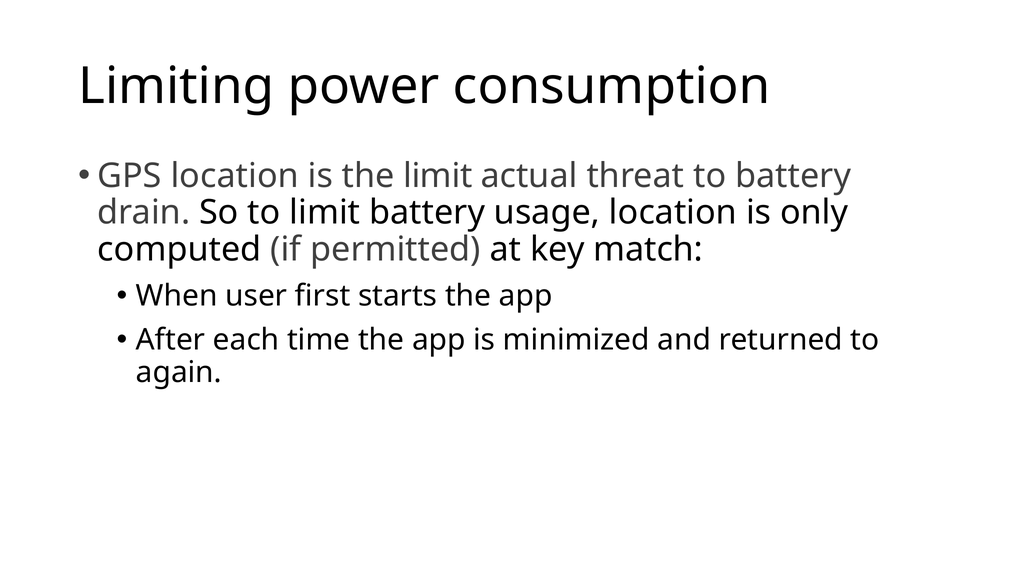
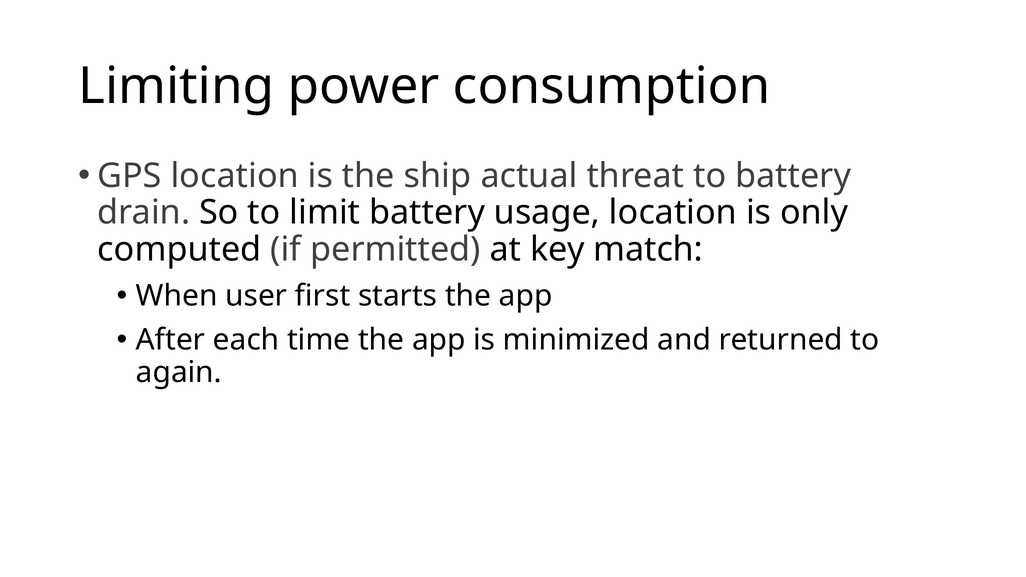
the limit: limit -> ship
